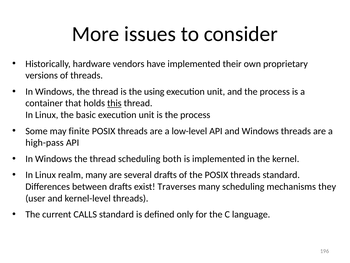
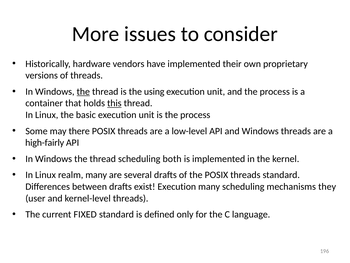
the at (83, 91) underline: none -> present
finite: finite -> there
high-pass: high-pass -> high-fairly
exist Traverses: Traverses -> Execution
CALLS: CALLS -> FIXED
